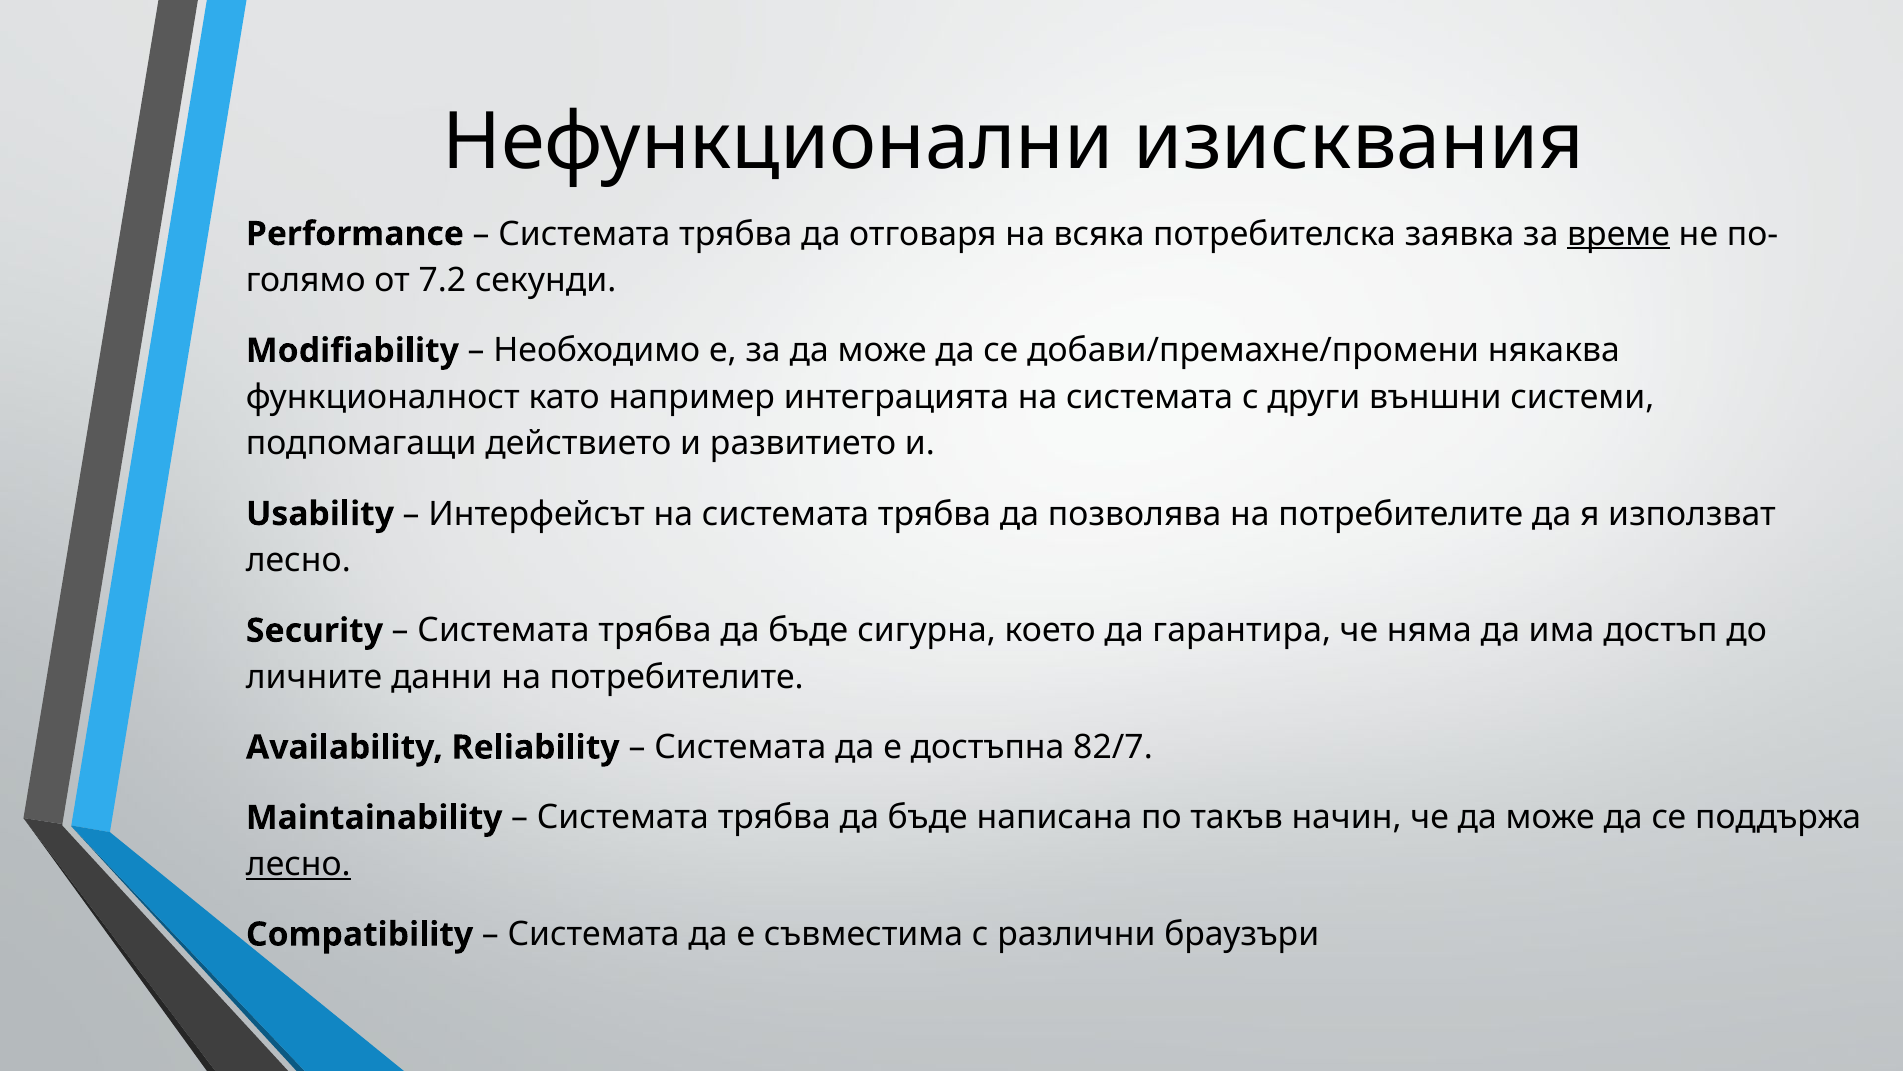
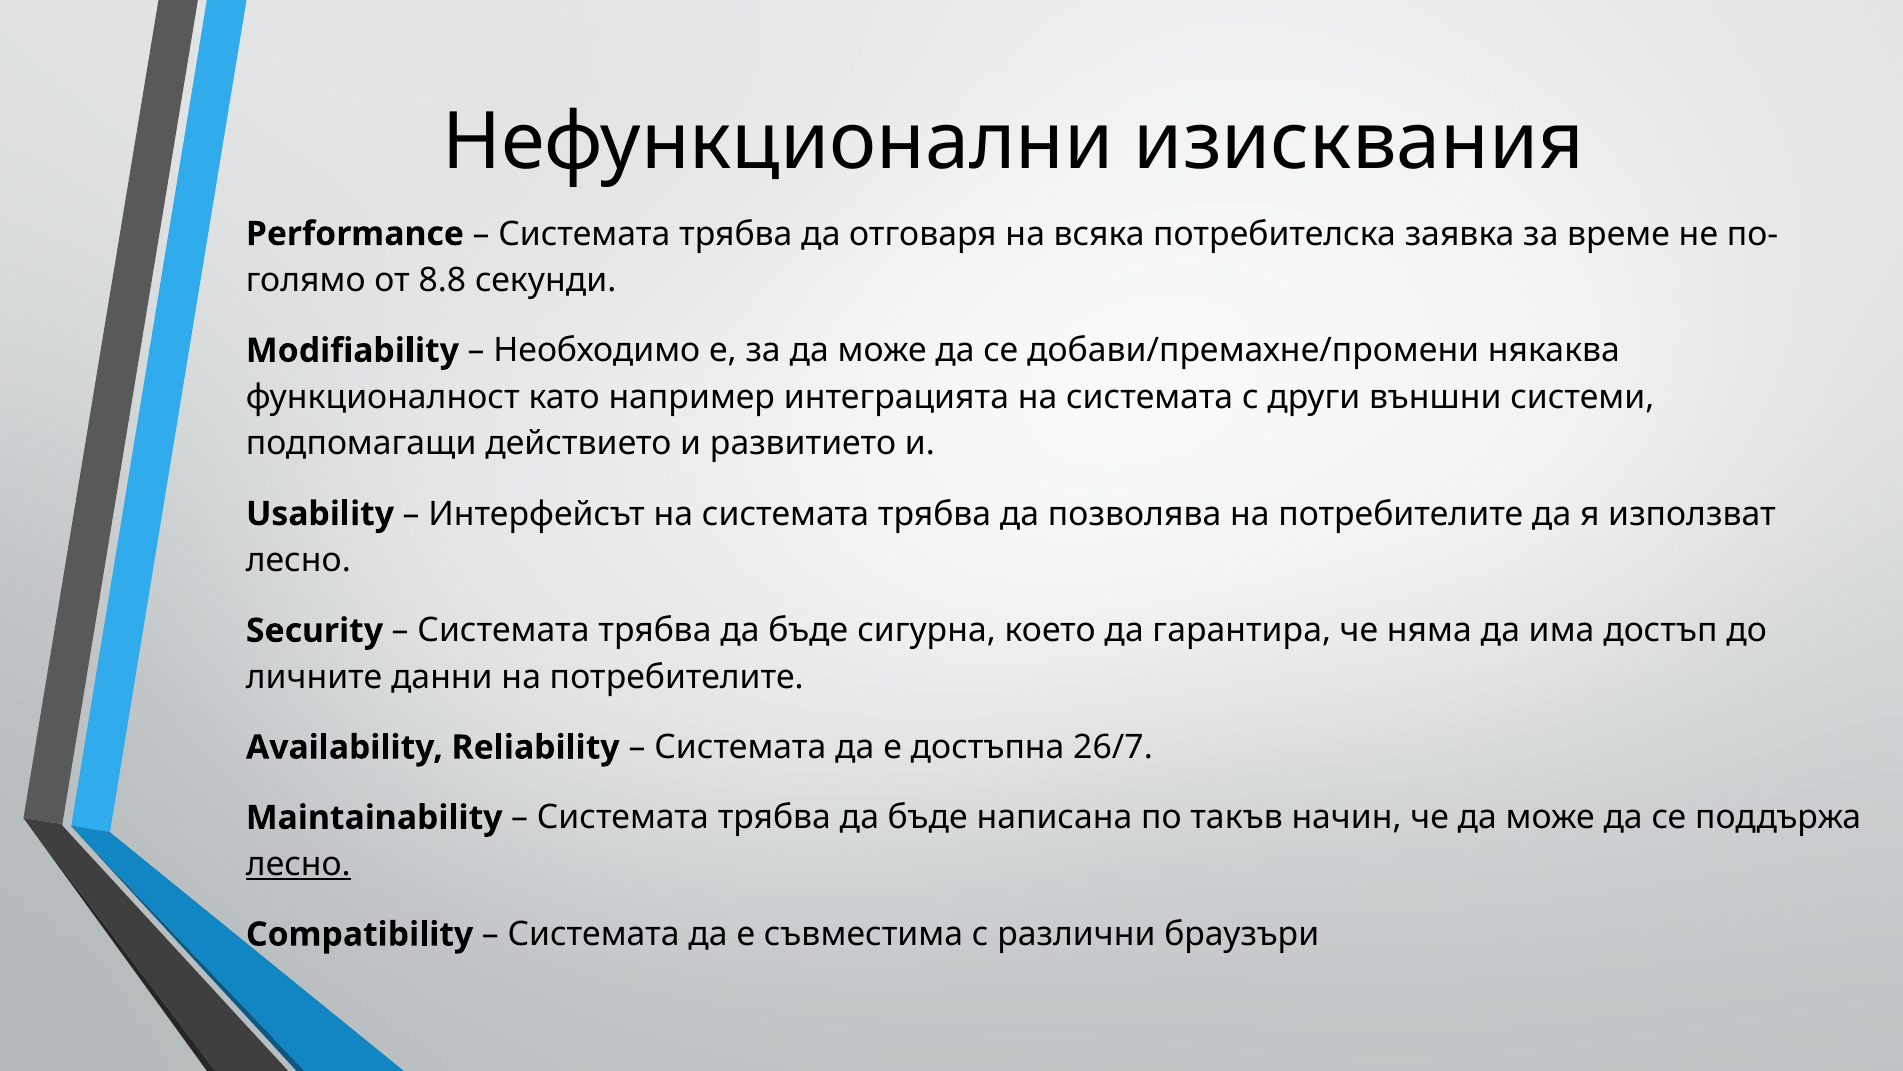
време underline: present -> none
7.2: 7.2 -> 8.8
82/7: 82/7 -> 26/7
